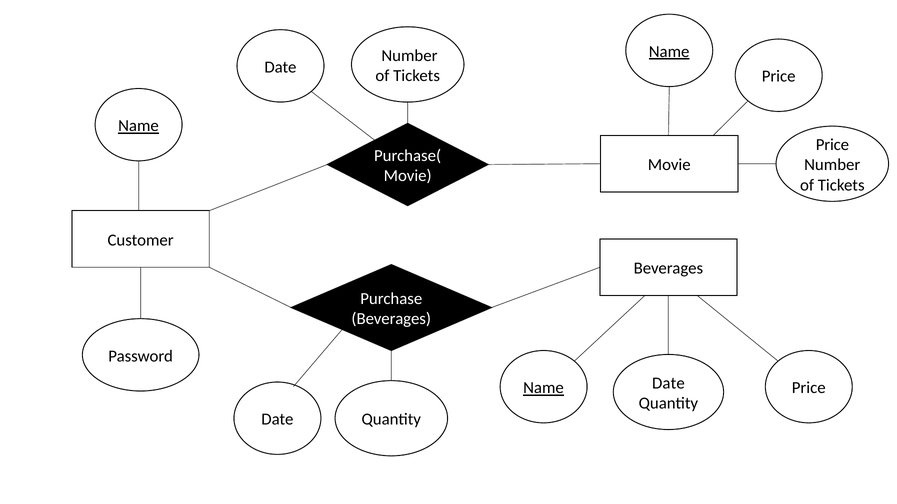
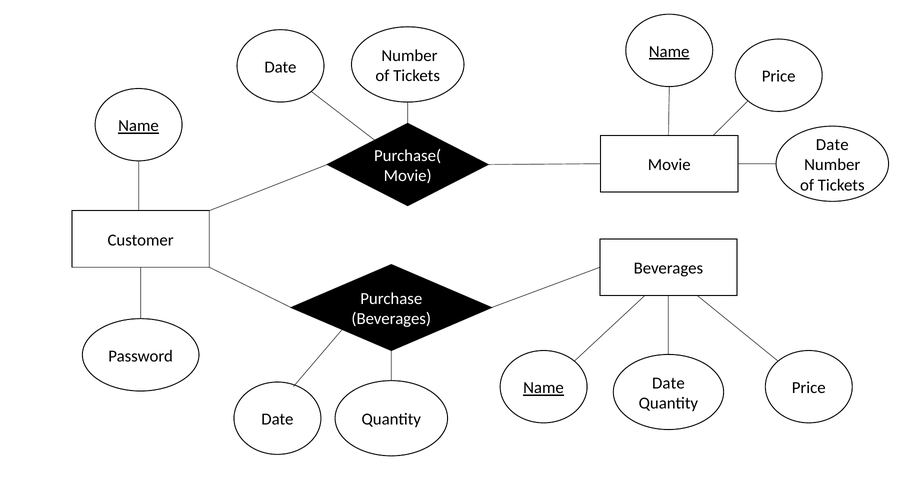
Price at (832, 145): Price -> Date
